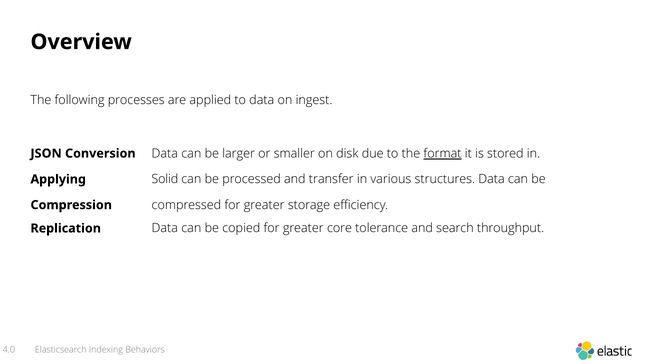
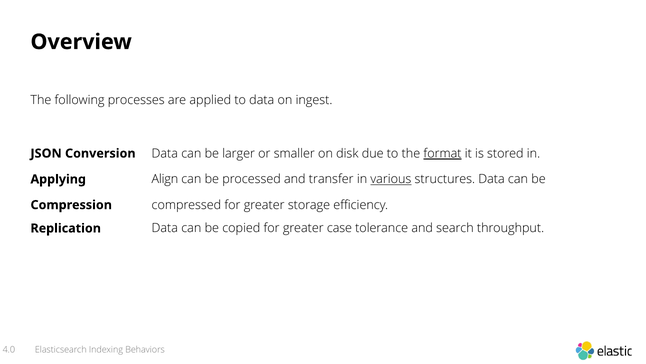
Solid: Solid -> Align
various underline: none -> present
core: core -> case
